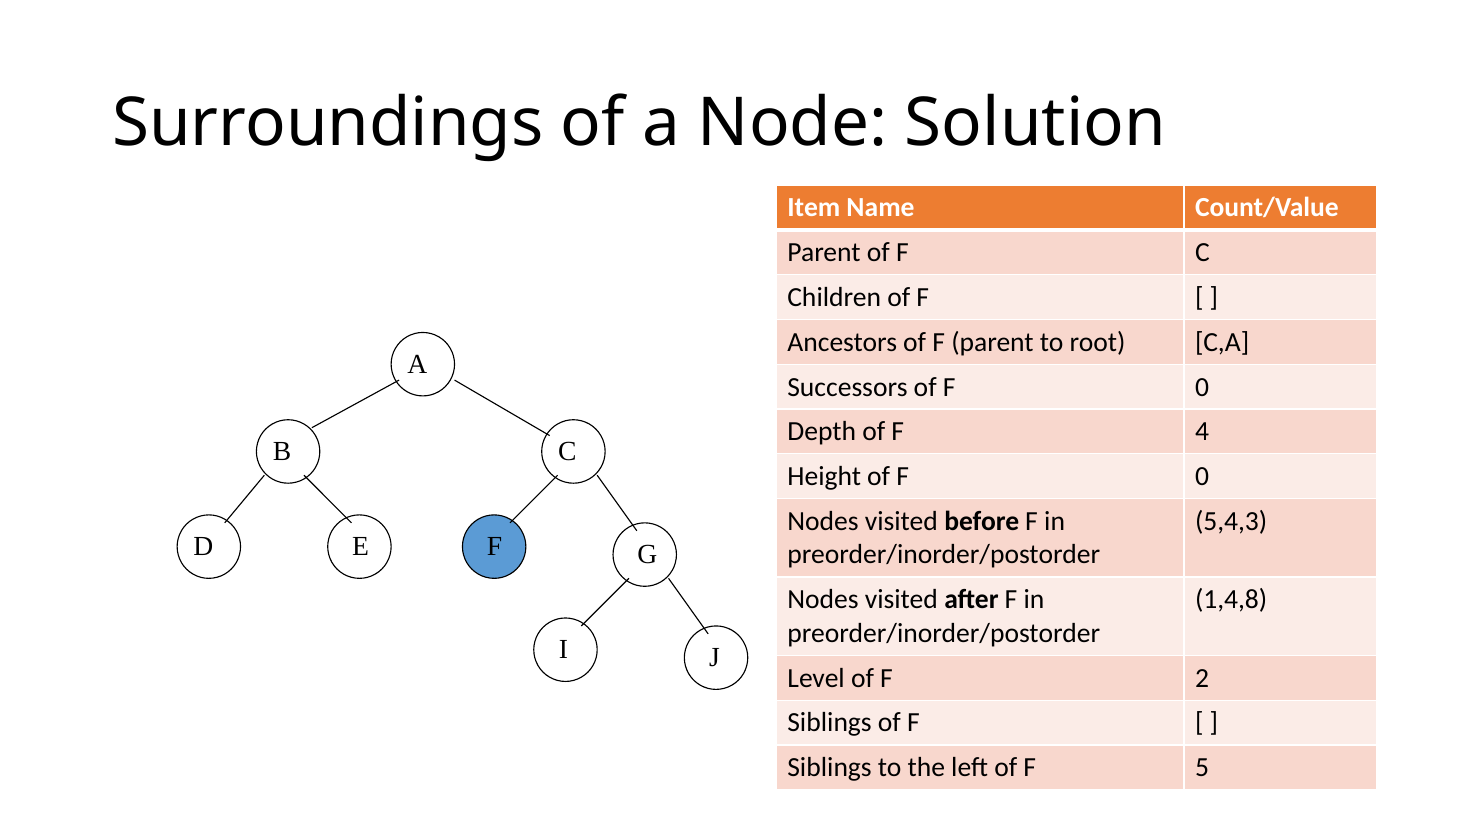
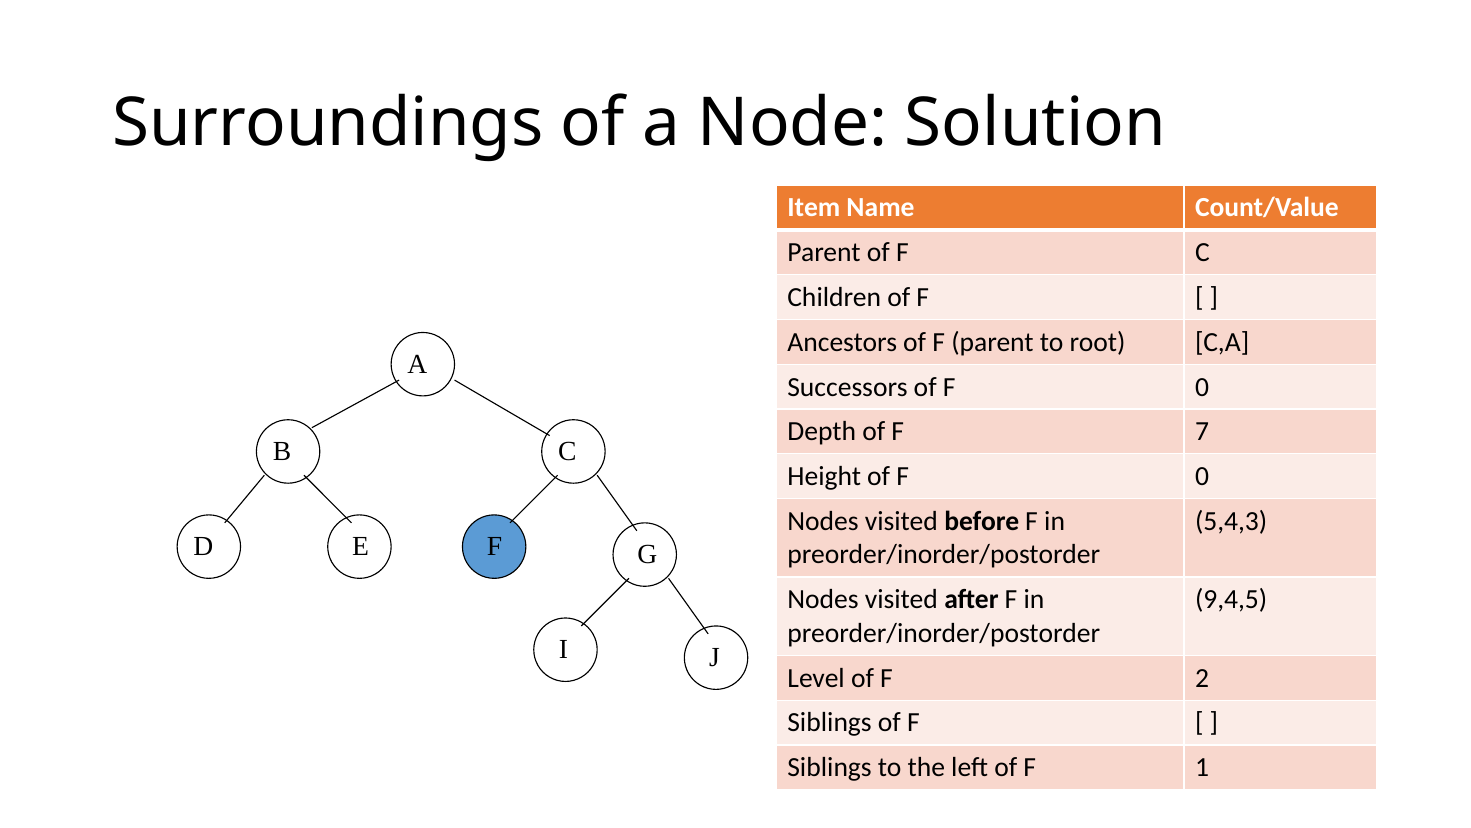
4: 4 -> 7
1,4,8: 1,4,8 -> 9,4,5
5: 5 -> 1
